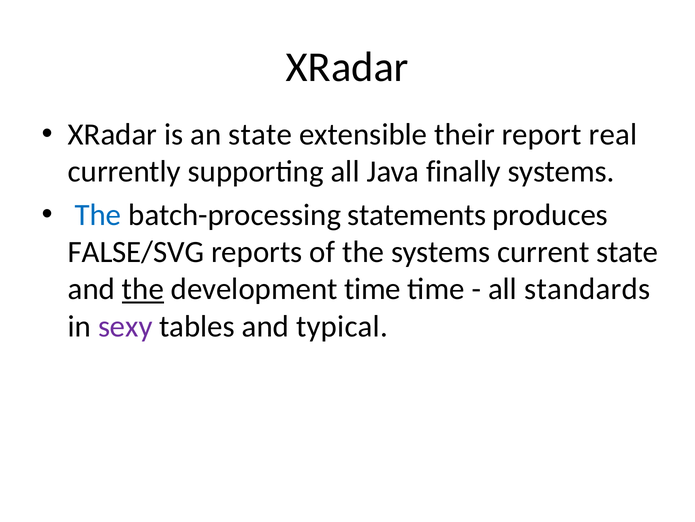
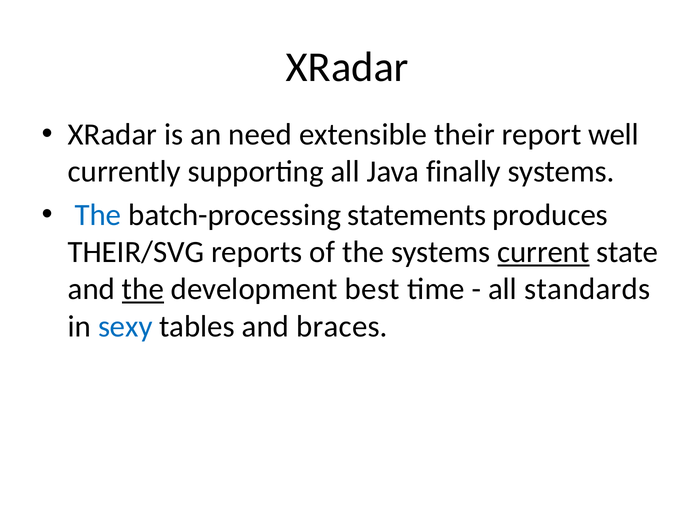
an state: state -> need
real: real -> well
FALSE/SVG: FALSE/SVG -> THEIR/SVG
current underline: none -> present
development time: time -> best
sexy colour: purple -> blue
typical: typical -> braces
